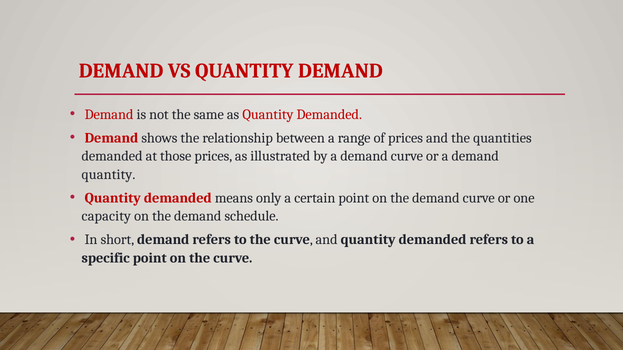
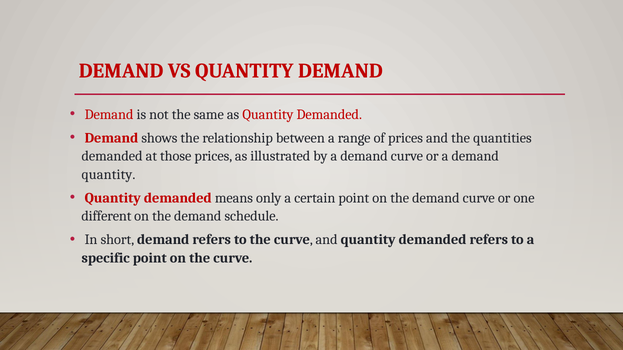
capacity: capacity -> different
